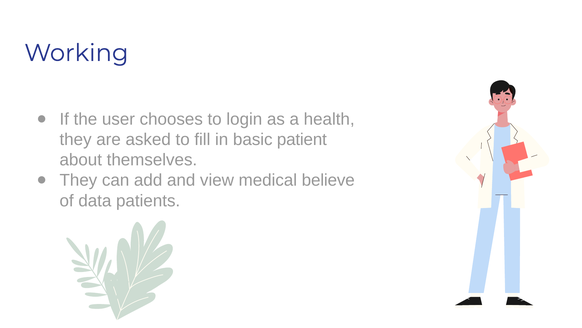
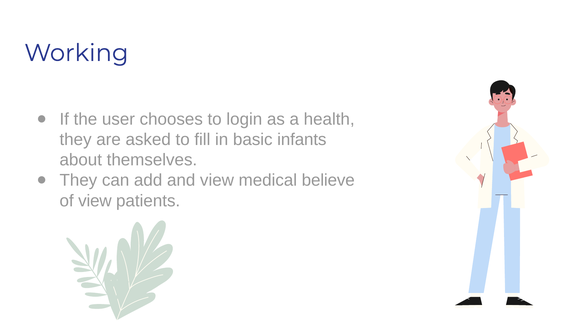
patient: patient -> infants
of data: data -> view
